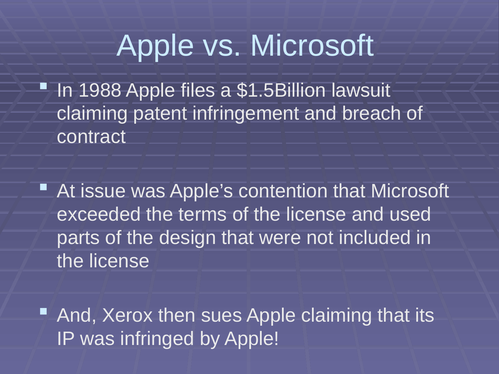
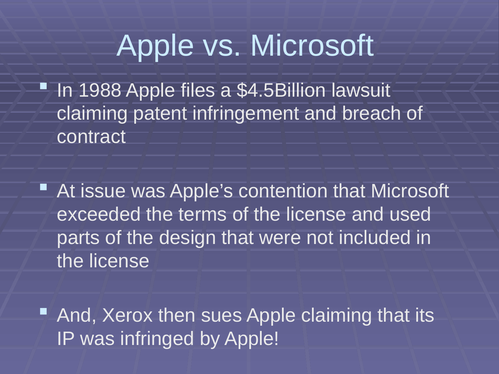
$1.5Billion: $1.5Billion -> $4.5Billion
